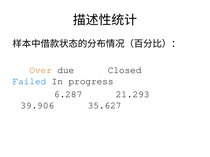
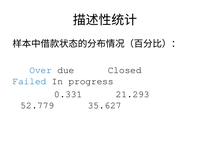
Over colour: orange -> blue
6.287: 6.287 -> 0.331
39.906: 39.906 -> 52.779
